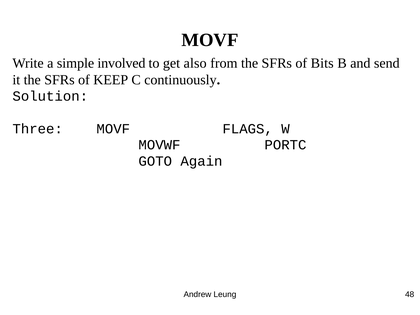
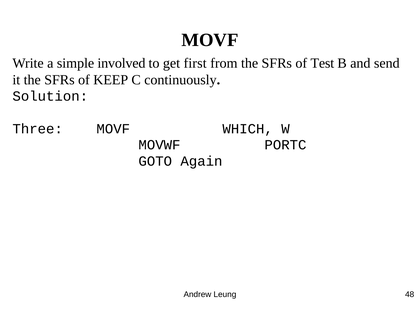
also: also -> first
Bits: Bits -> Test
FLAGS: FLAGS -> WHICH
